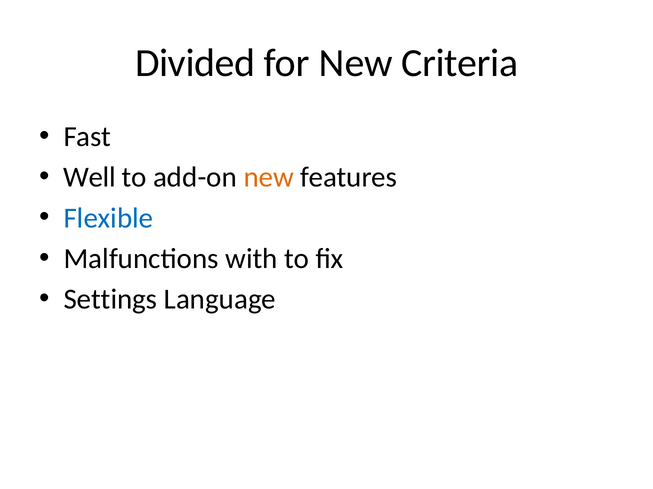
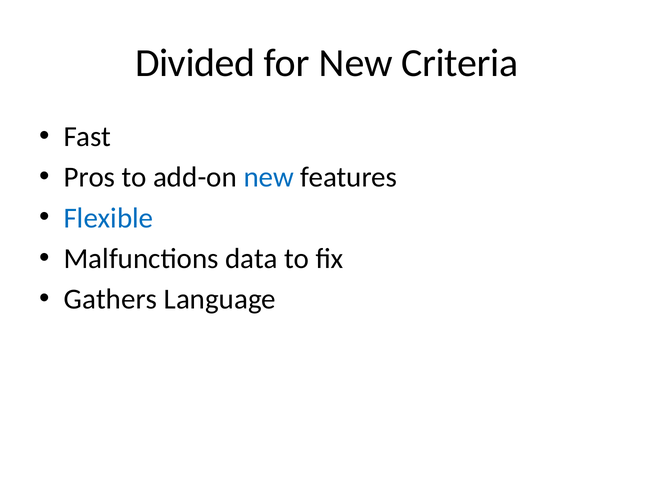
Well: Well -> Pros
new at (269, 178) colour: orange -> blue
with: with -> data
Settings: Settings -> Gathers
